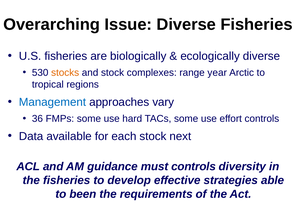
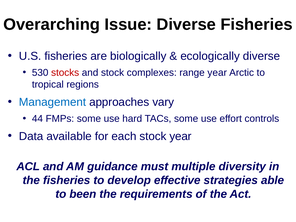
stocks colour: orange -> red
36: 36 -> 44
stock next: next -> year
must controls: controls -> multiple
